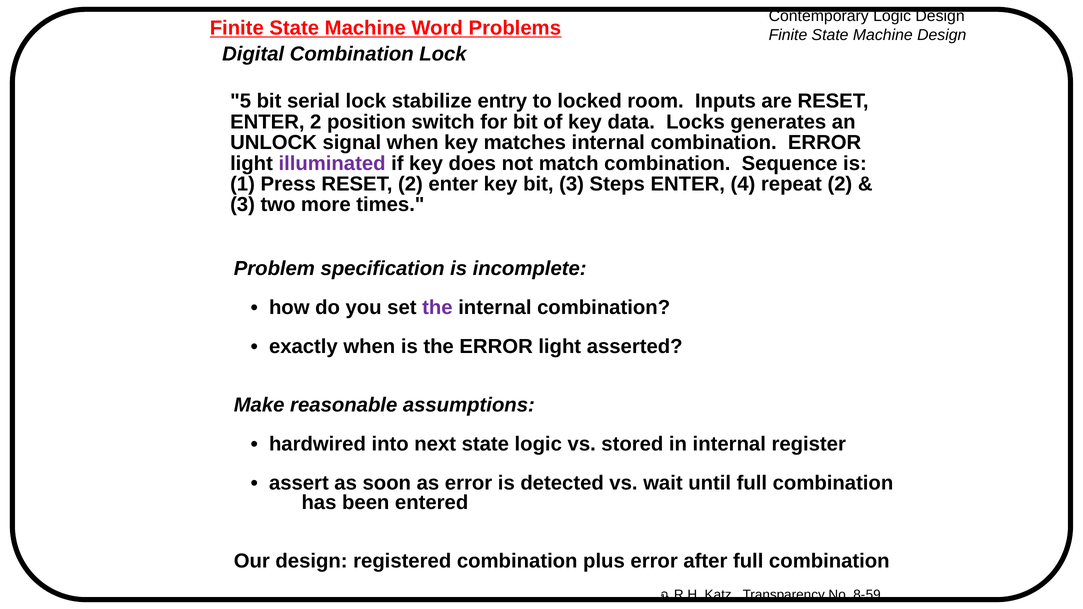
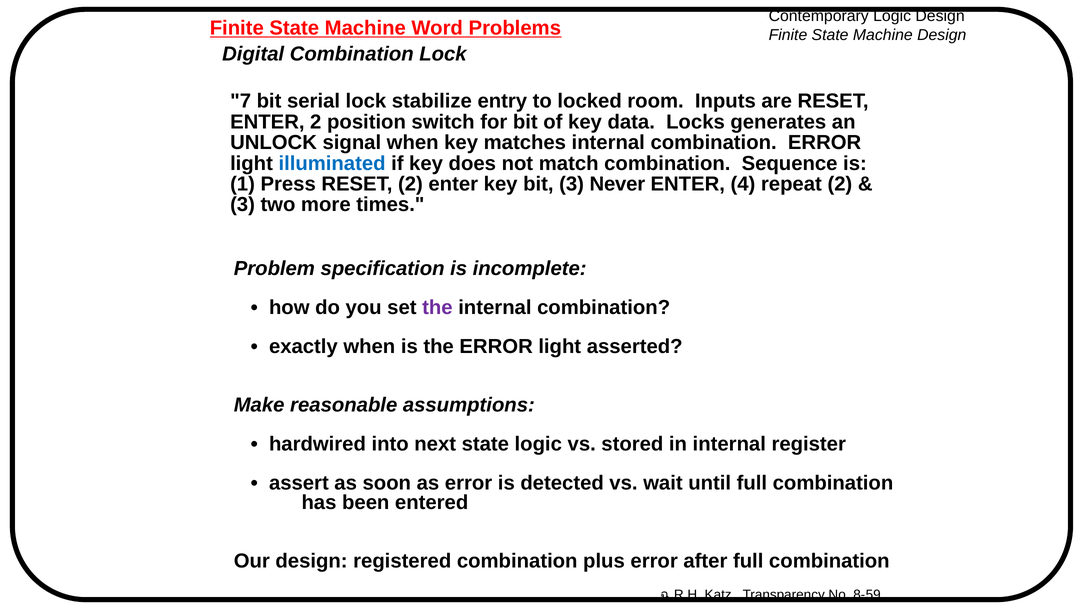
5: 5 -> 7
illuminated colour: purple -> blue
Steps: Steps -> Never
